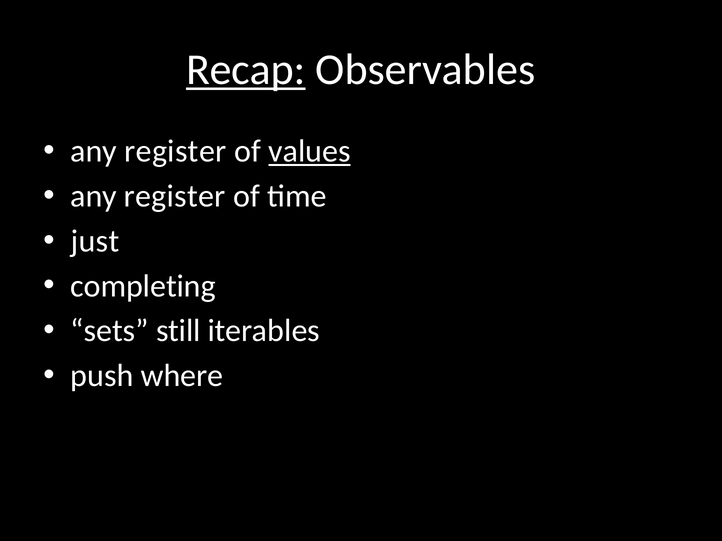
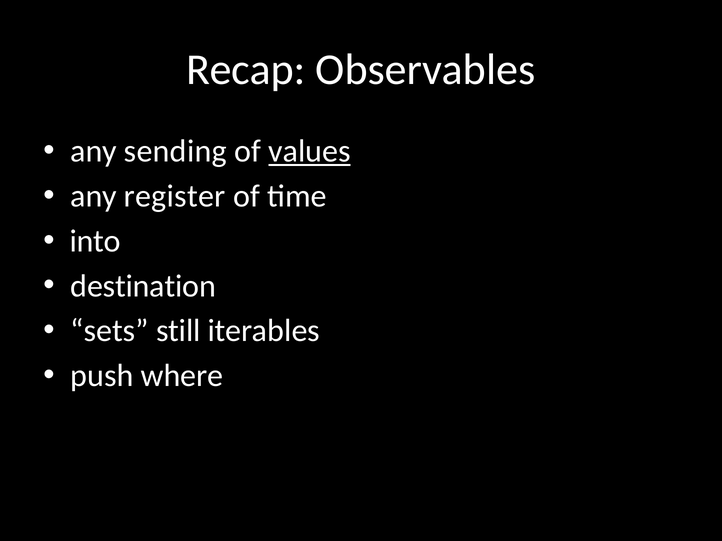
Recap underline: present -> none
register at (175, 151): register -> sending
just: just -> into
completing: completing -> destination
